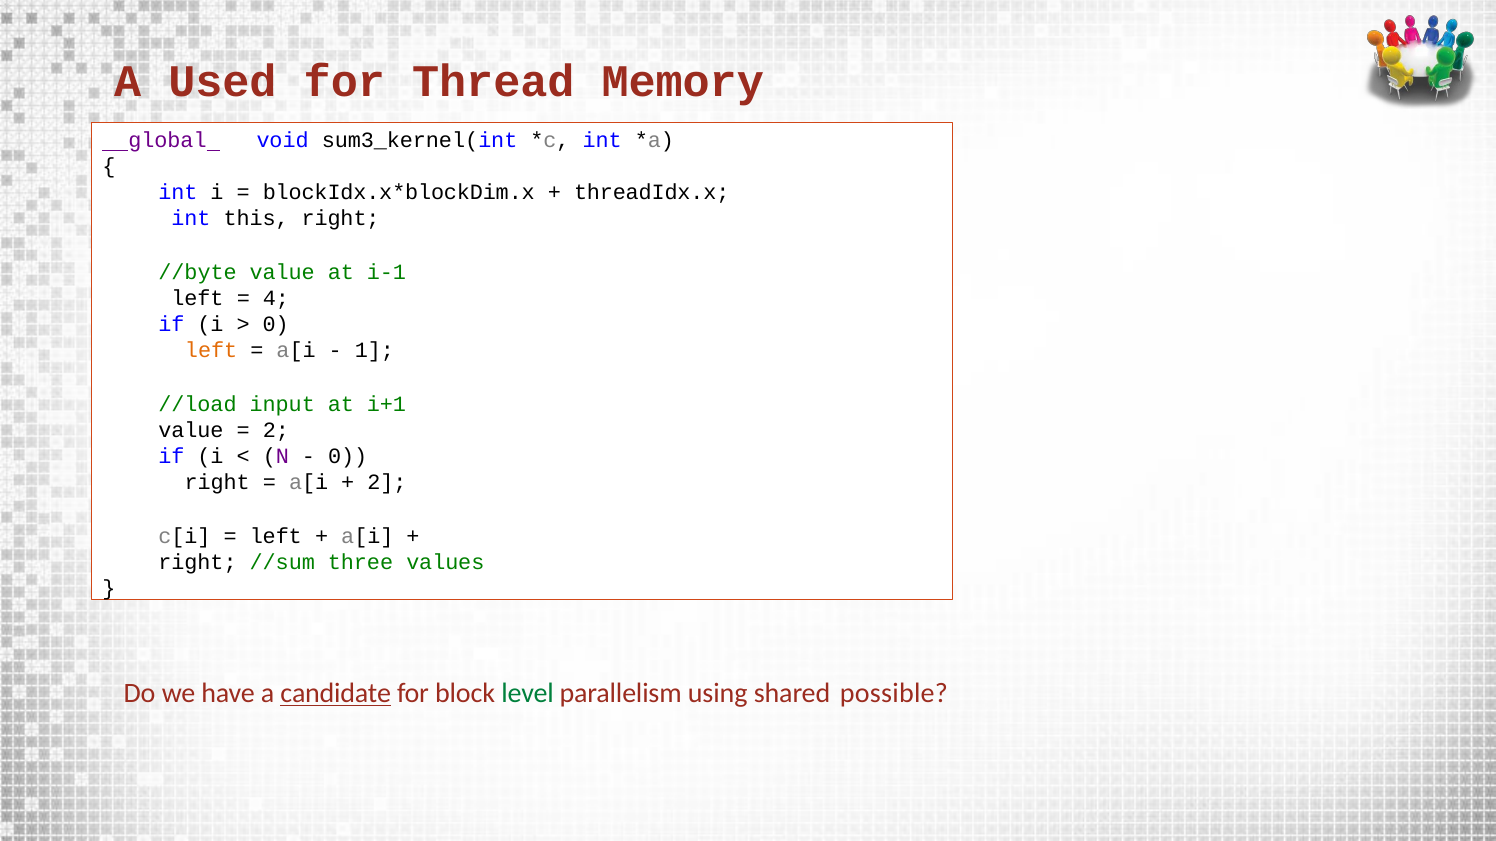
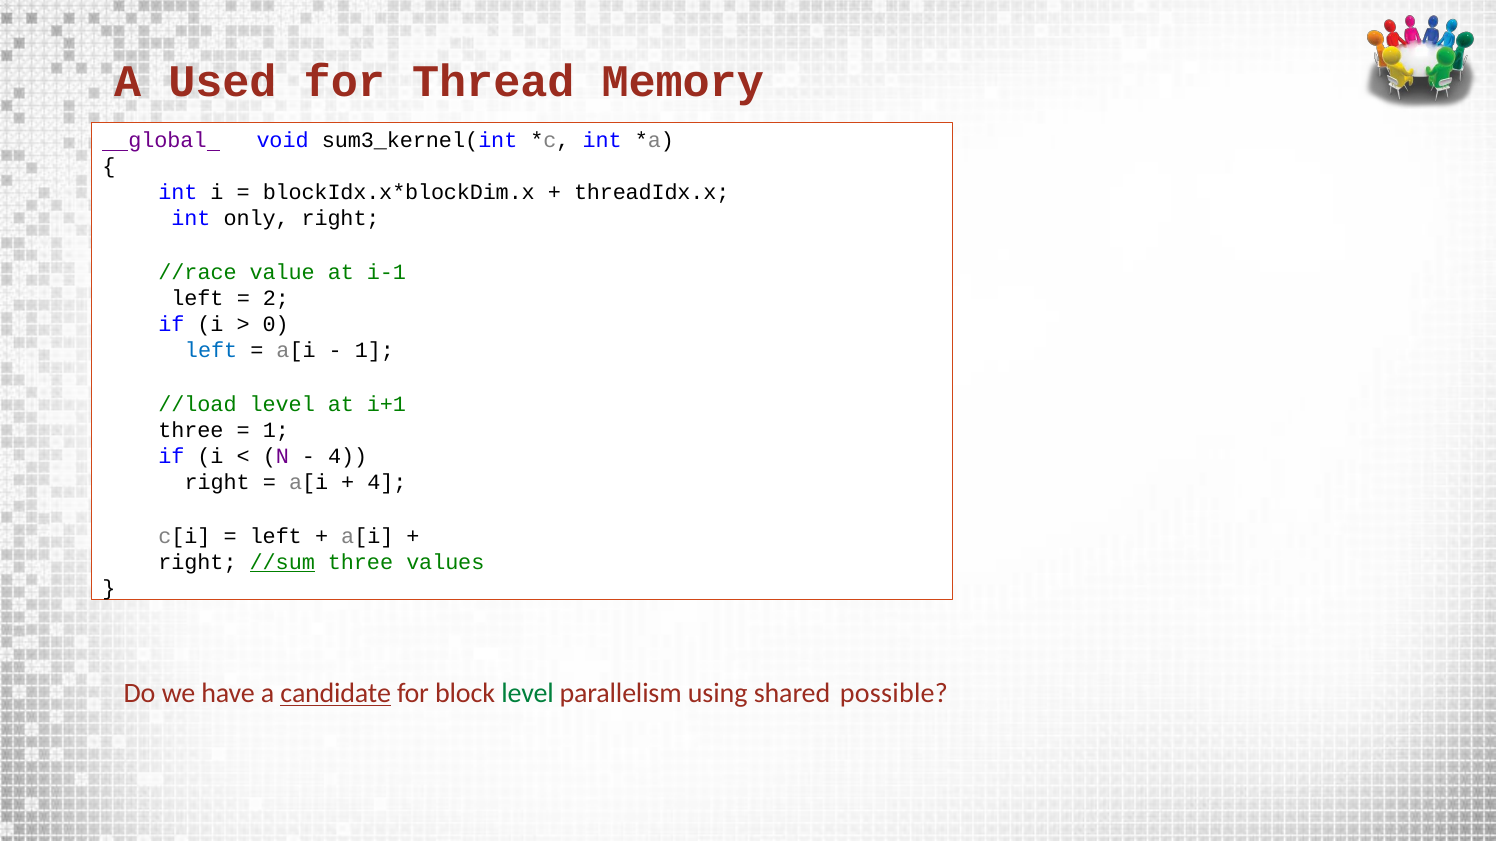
this: this -> only
//byte: //byte -> //race
4: 4 -> 2
left at (211, 351) colour: orange -> blue
//load input: input -> level
value at (191, 430): value -> three
2 at (276, 430): 2 -> 1
0 at (348, 457): 0 -> 4
2 at (387, 483): 2 -> 4
//sum underline: none -> present
